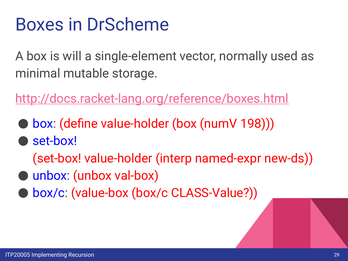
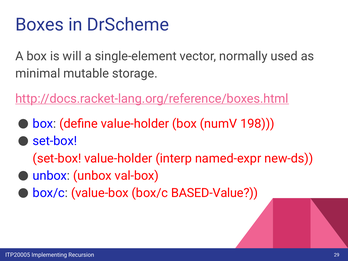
CLASS-Value: CLASS-Value -> BASED-Value
